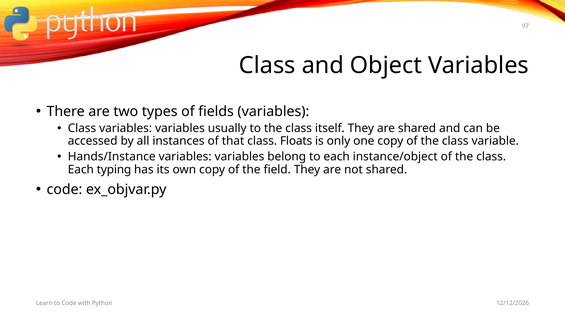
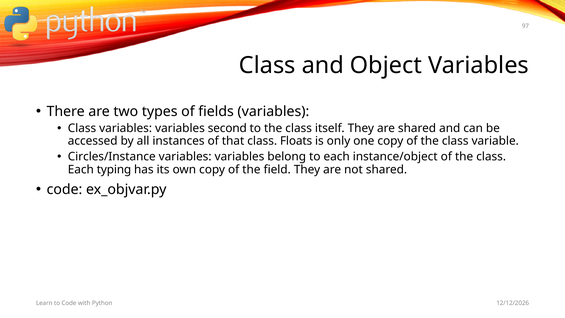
usually: usually -> second
Hands/Instance: Hands/Instance -> Circles/Instance
